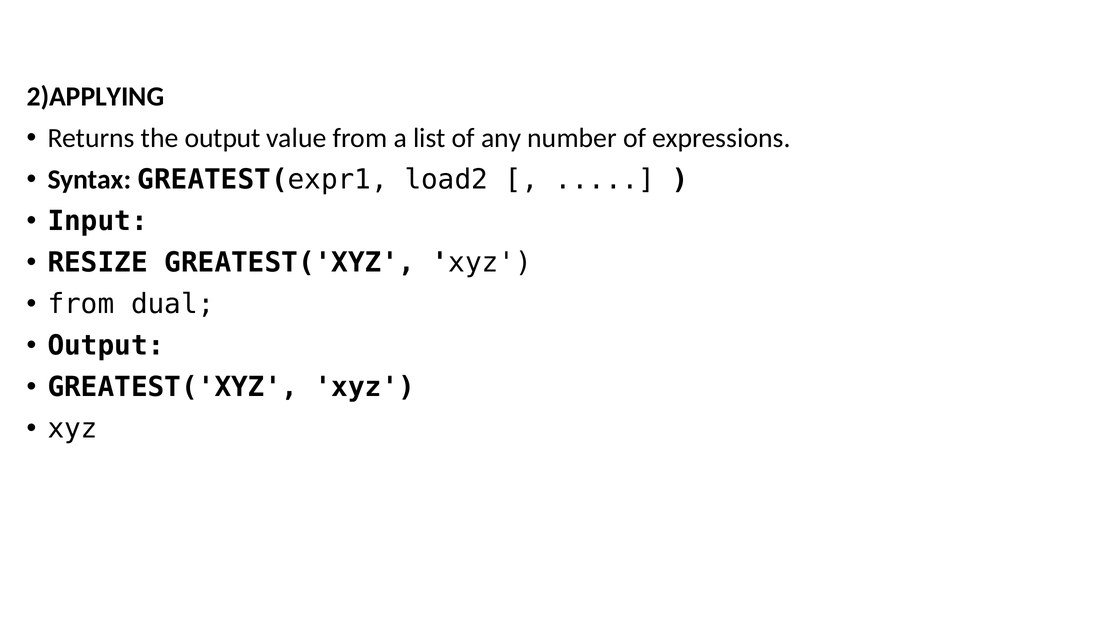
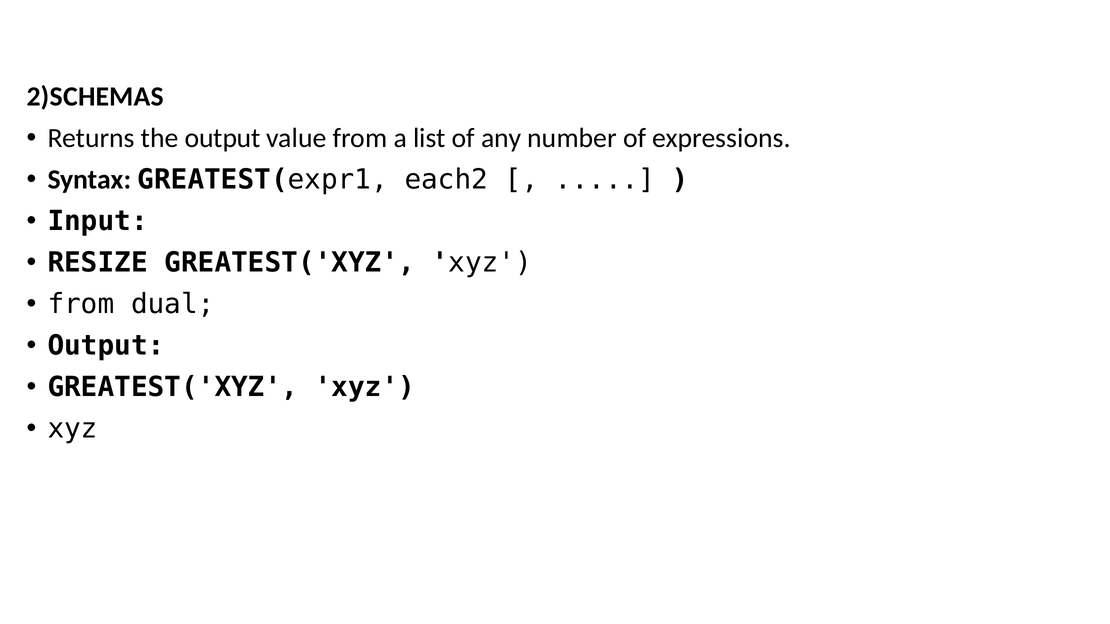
2)APPLYING: 2)APPLYING -> 2)SCHEMAS
load2: load2 -> each2
